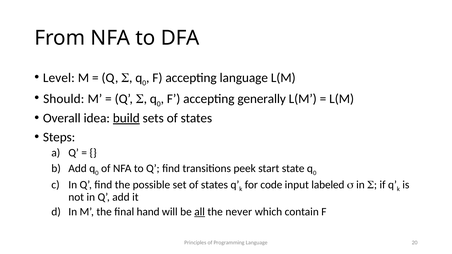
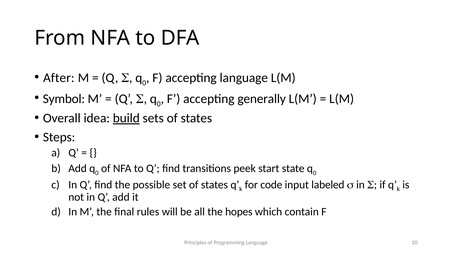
Level: Level -> After
Should: Should -> Symbol
hand: hand -> rules
all underline: present -> none
never: never -> hopes
